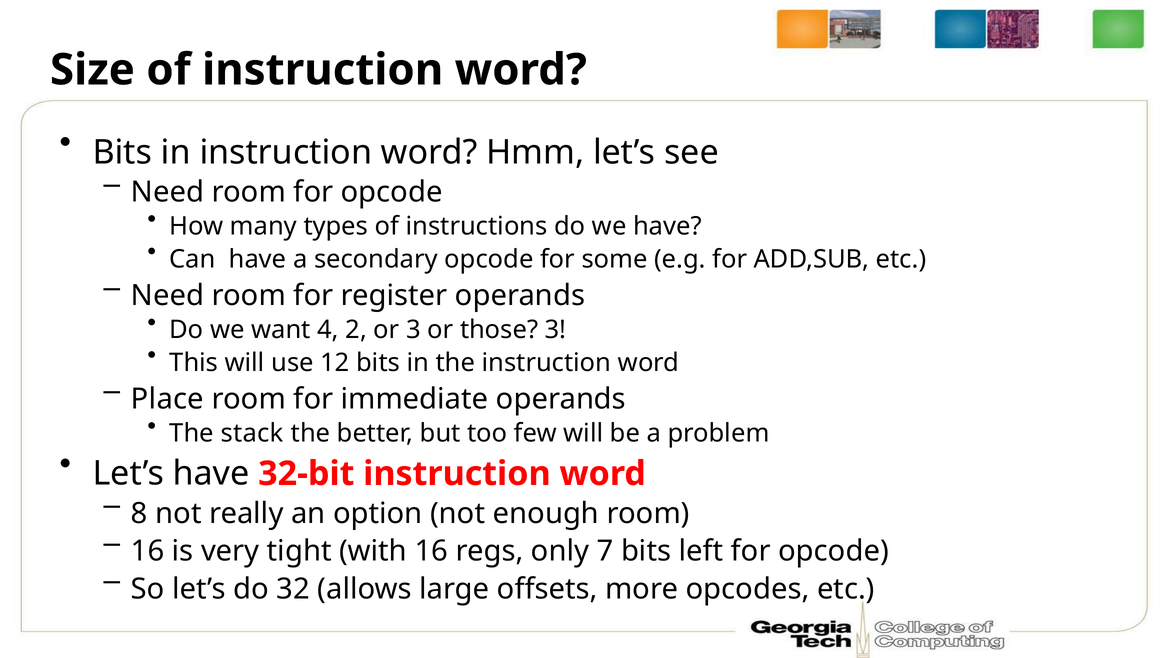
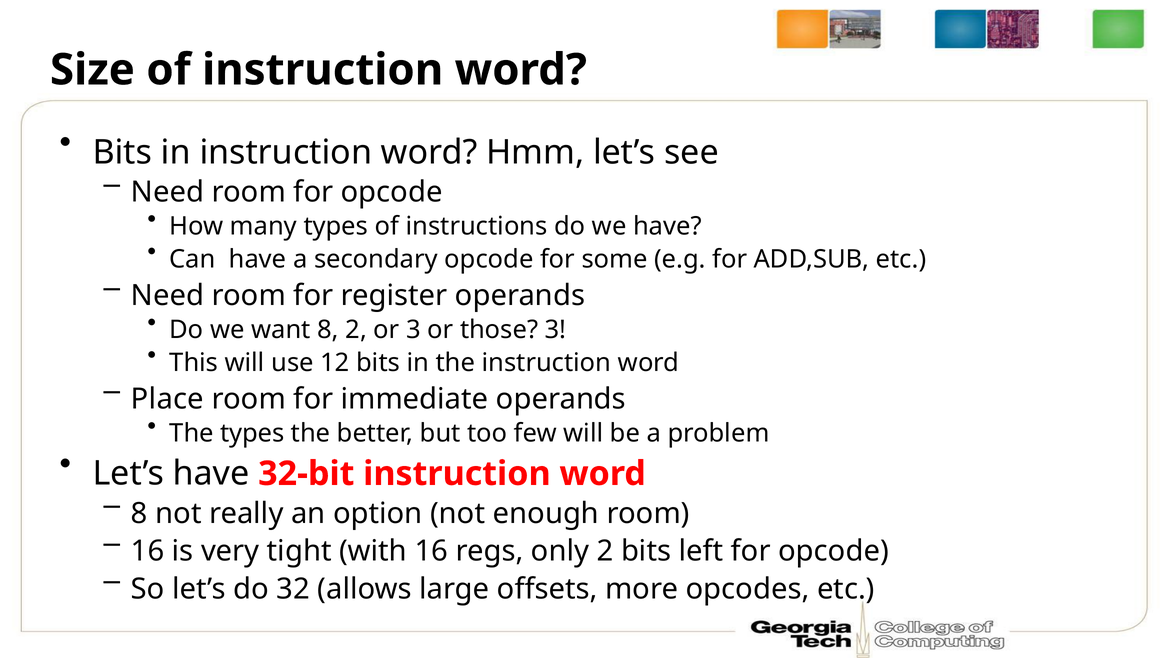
want 4: 4 -> 8
The stack: stack -> types
only 7: 7 -> 2
